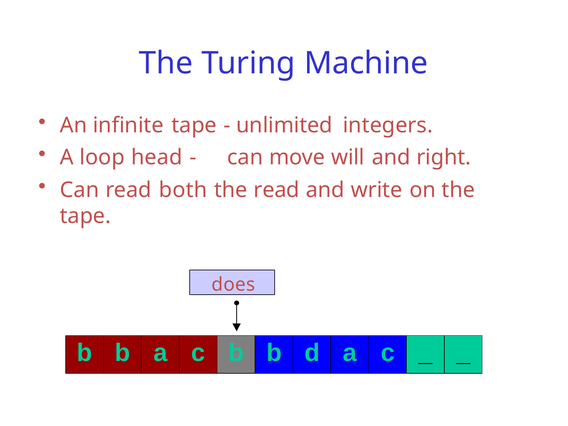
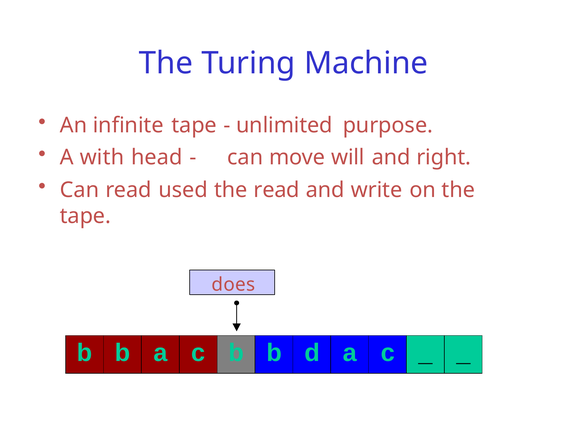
integers: integers -> purpose
loop: loop -> with
both: both -> used
